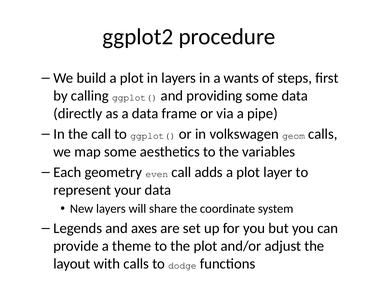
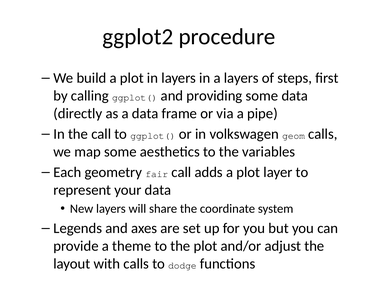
a wants: wants -> layers
even: even -> fair
